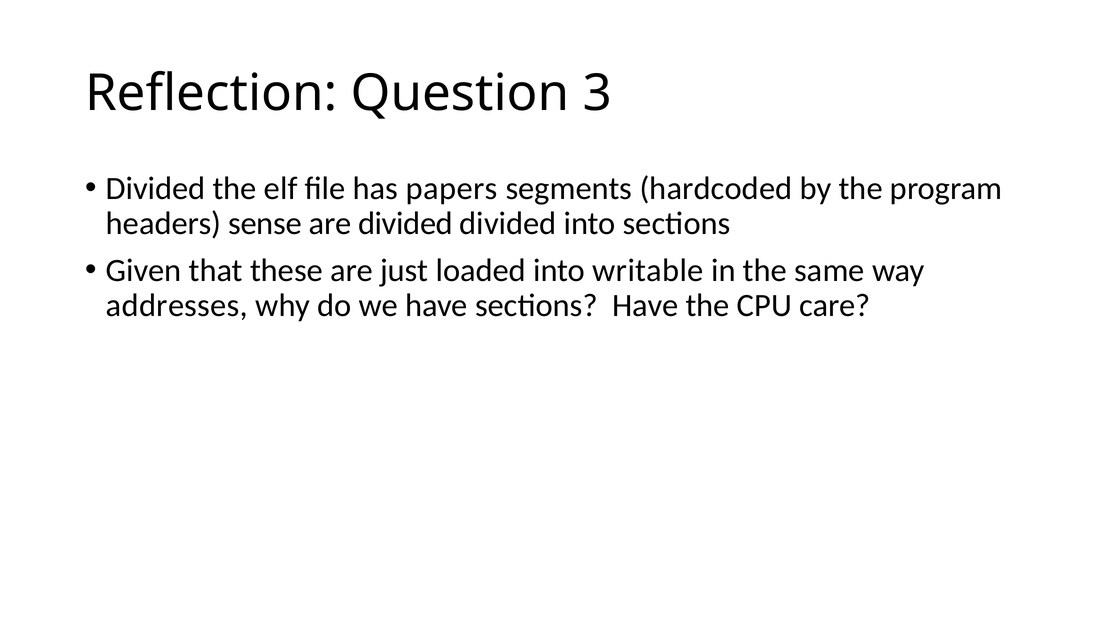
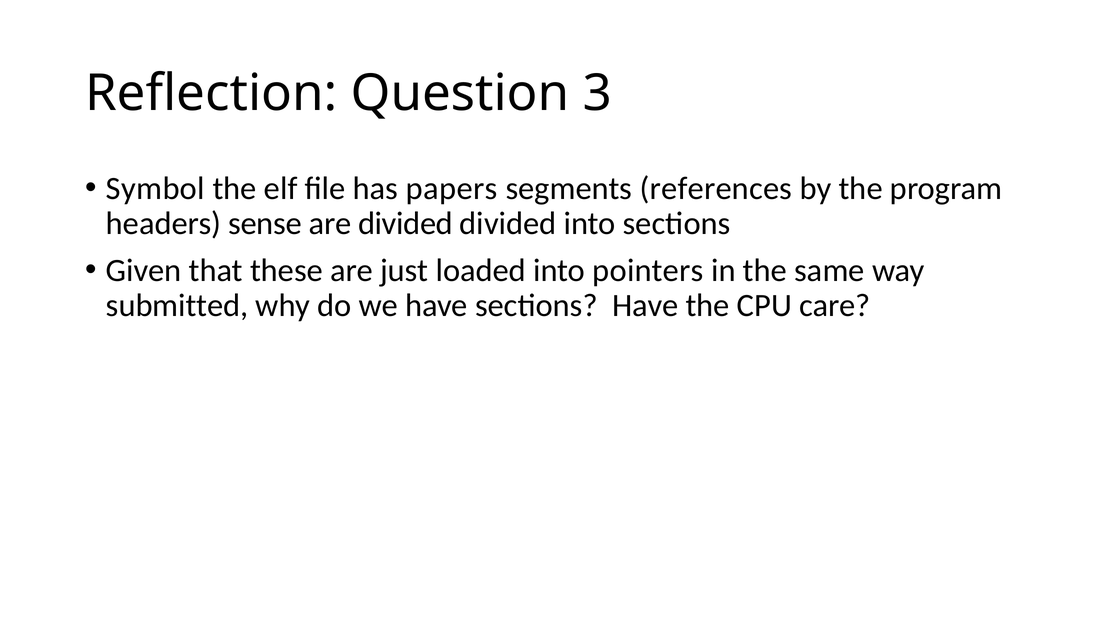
Divided at (156, 189): Divided -> Symbol
hardcoded: hardcoded -> references
writable: writable -> pointers
addresses: addresses -> submitted
